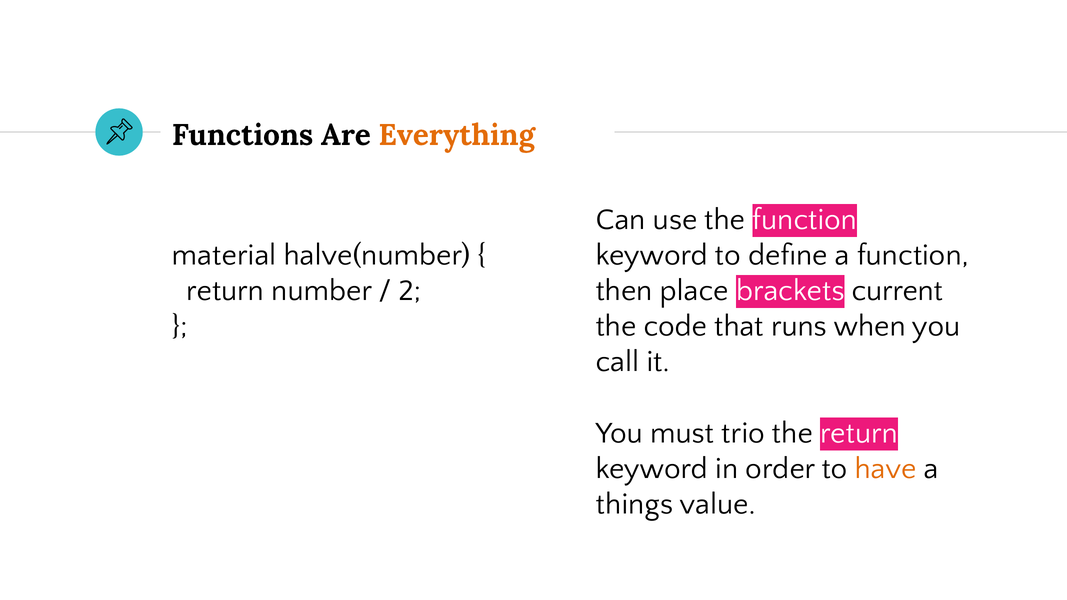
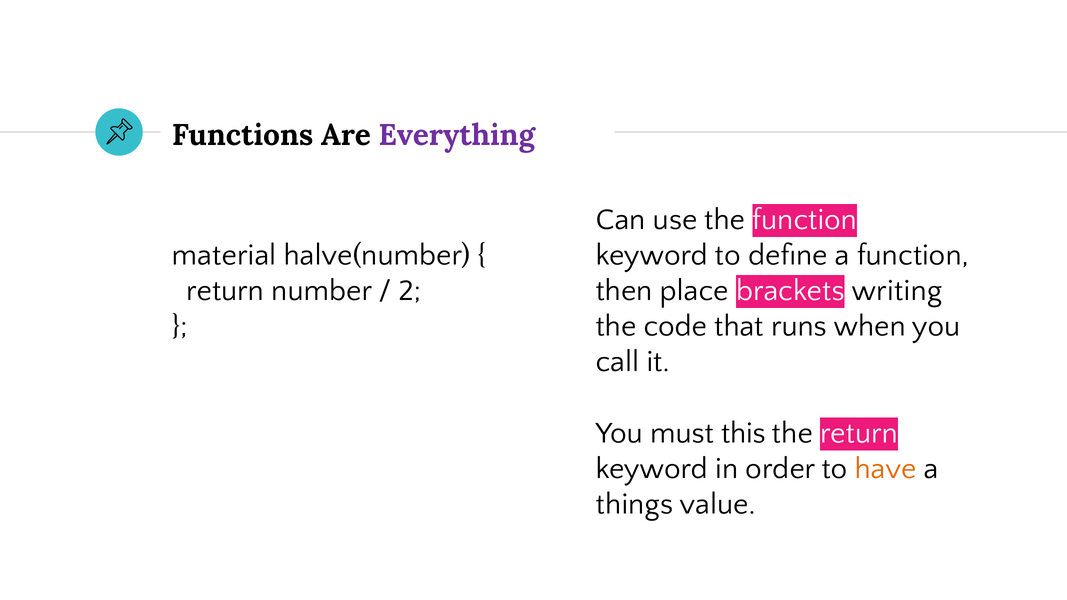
Everything colour: orange -> purple
current: current -> writing
trio: trio -> this
